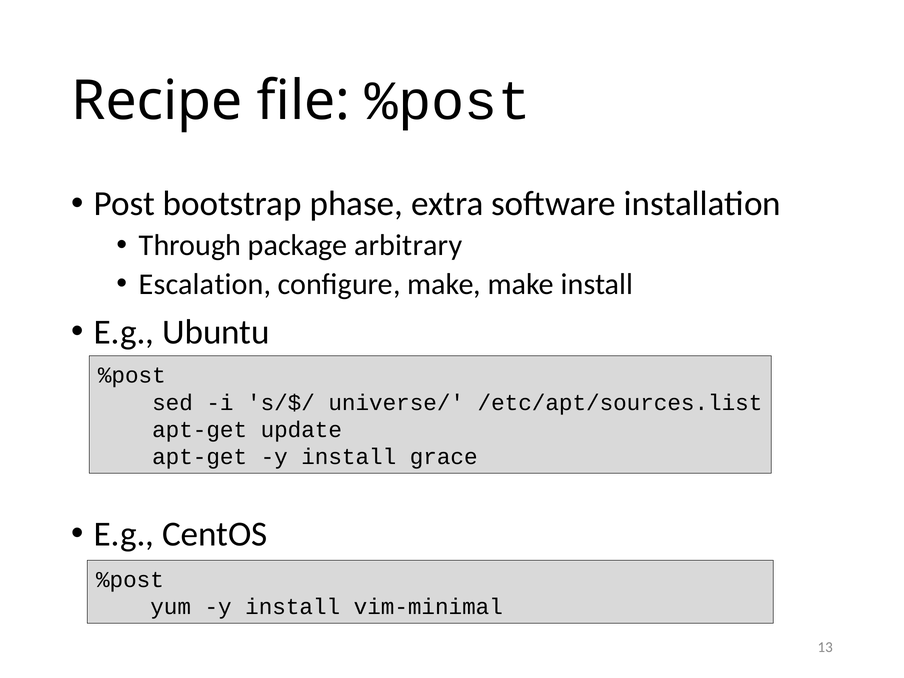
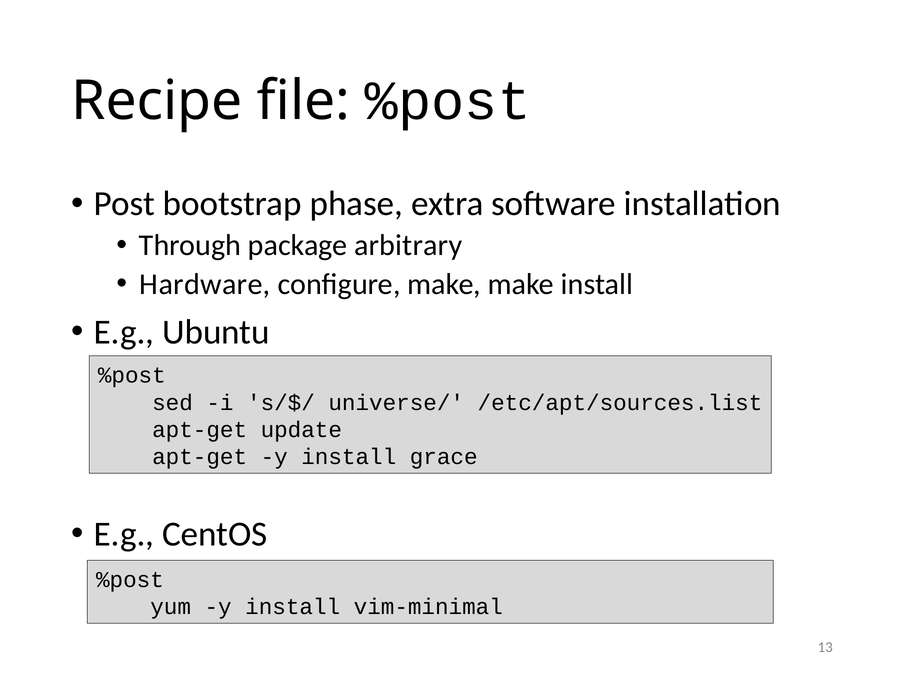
Escalation: Escalation -> Hardware
